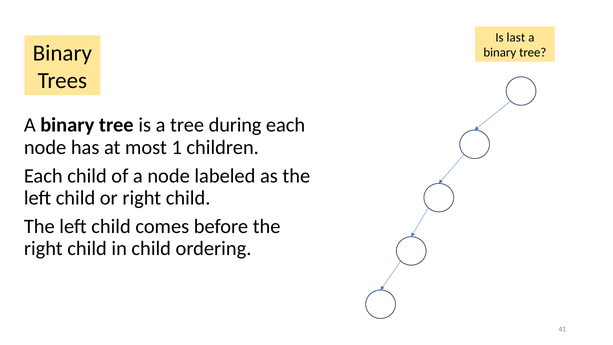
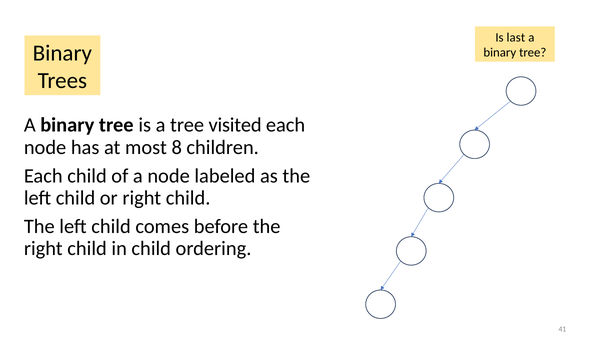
during: during -> visited
1: 1 -> 8
